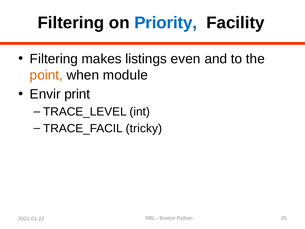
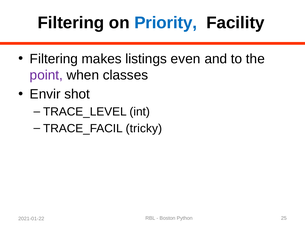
point colour: orange -> purple
module: module -> classes
print: print -> shot
